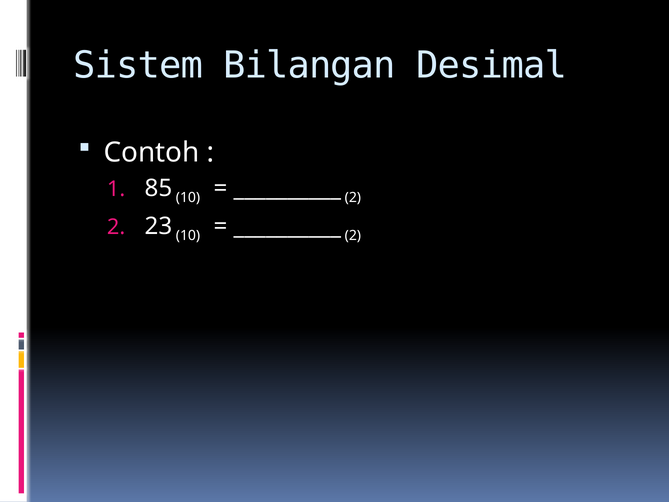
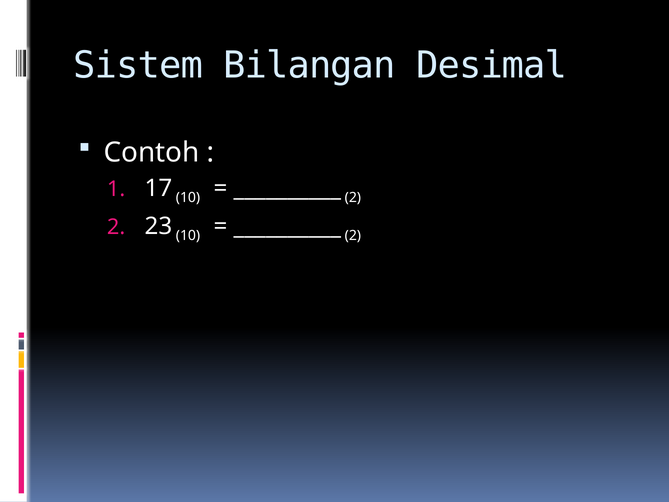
85: 85 -> 17
